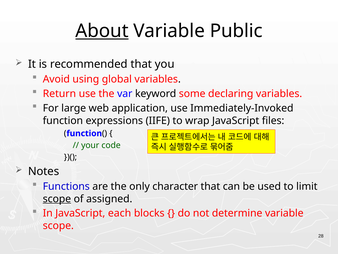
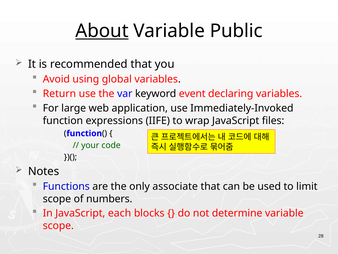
some: some -> event
character: character -> associate
scope at (57, 198) underline: present -> none
assigned: assigned -> numbers
